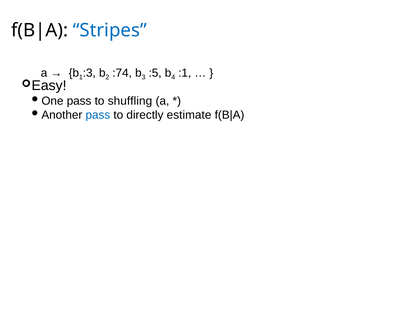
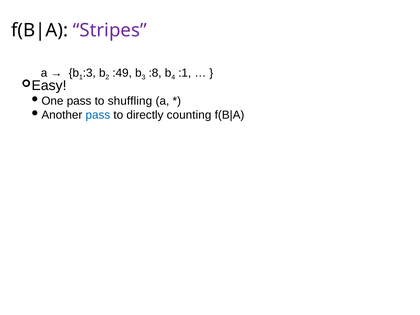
Stripes colour: blue -> purple
:74: :74 -> :49
:5: :5 -> :8
estimate: estimate -> counting
